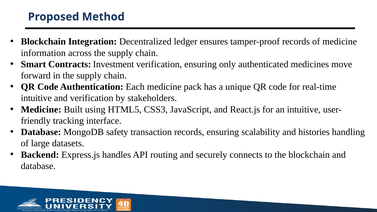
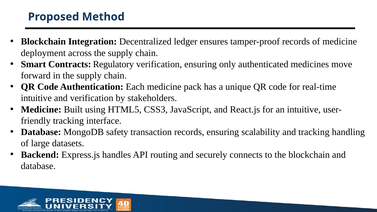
information: information -> deployment
Investment: Investment -> Regulatory
and histories: histories -> tracking
